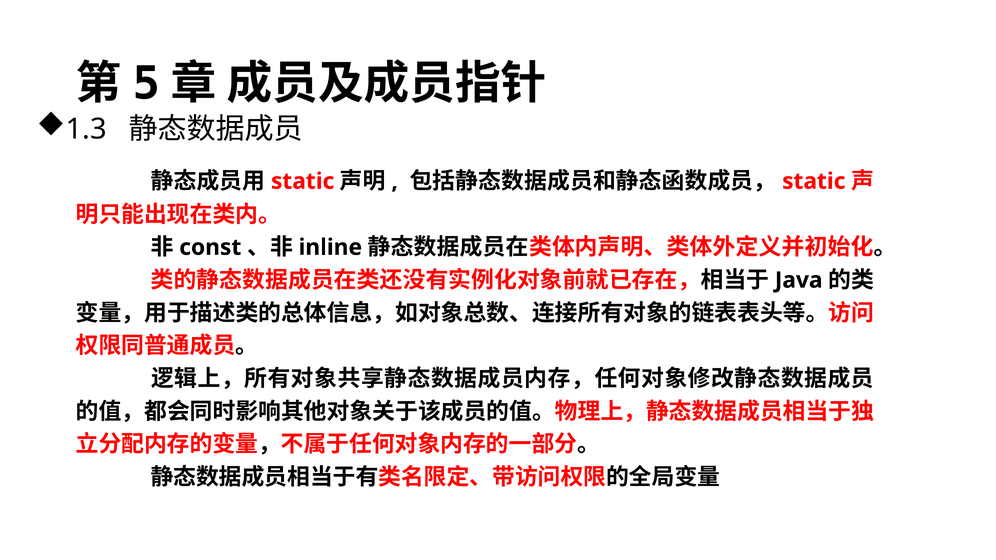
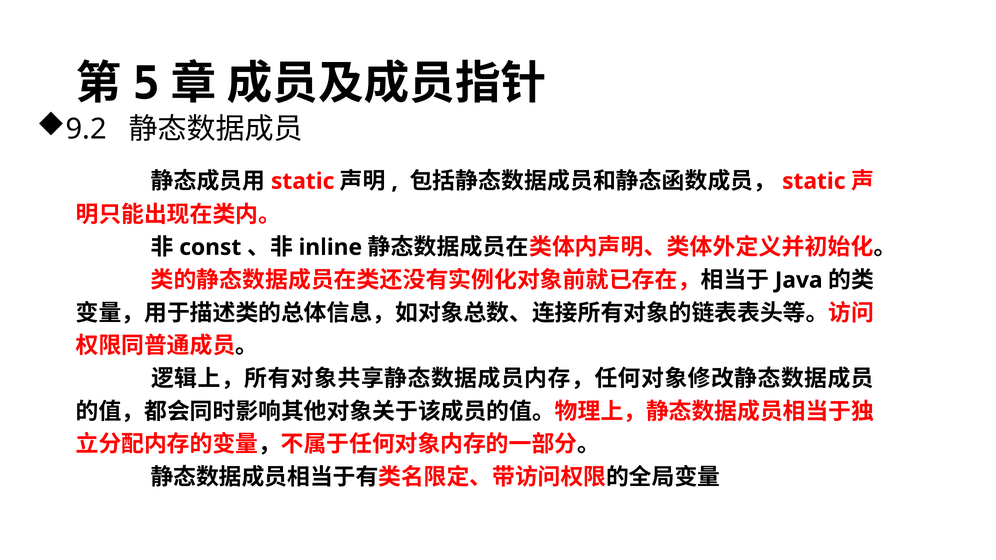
1.3: 1.3 -> 9.2
